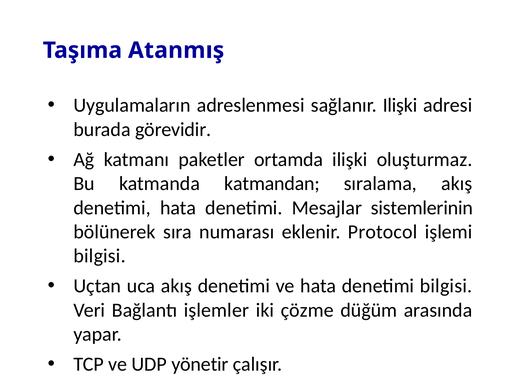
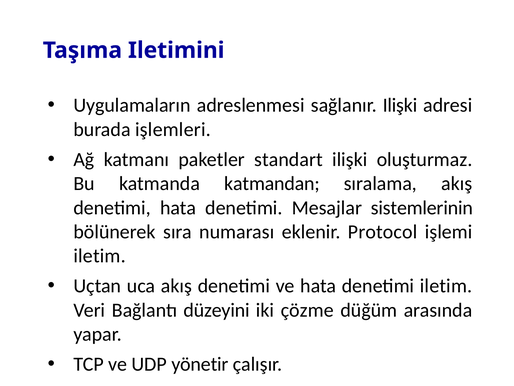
Atanmış: Atanmış -> Iletimini
görevidir: görevidir -> işlemleri
ortamda: ortamda -> standart
bilgisi at (100, 255): bilgisi -> iletim
denetimi bilgisi: bilgisi -> iletim
işlemler: işlemler -> düzeyini
